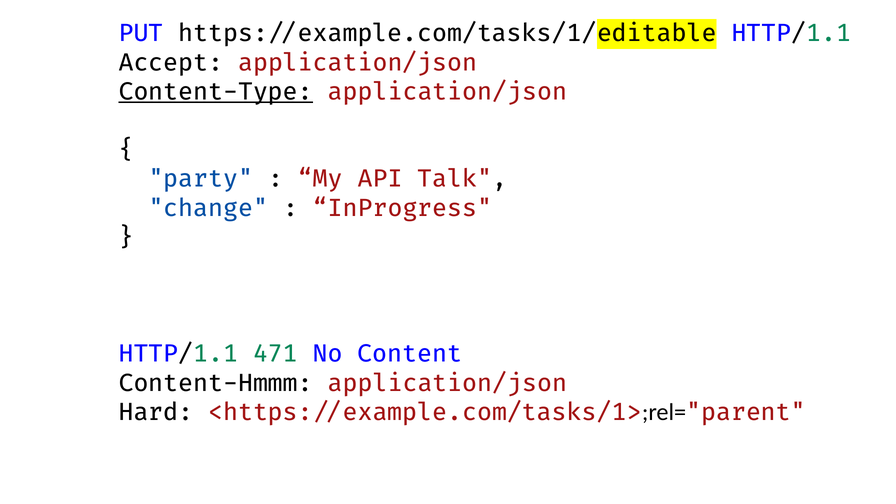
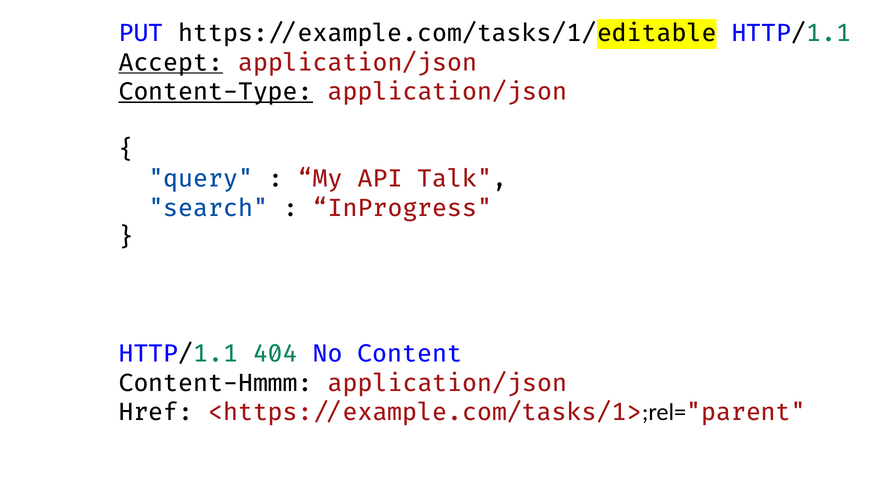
Accept underline: none -> present
party: party -> query
change: change -> search
471: 471 -> 404
Hard: Hard -> Href
